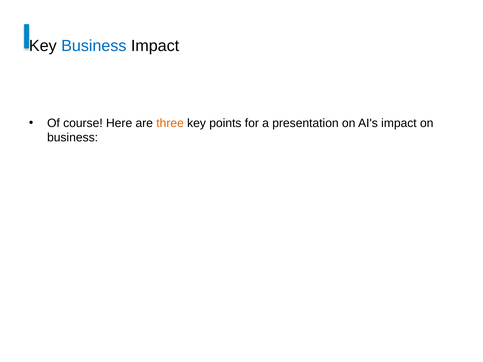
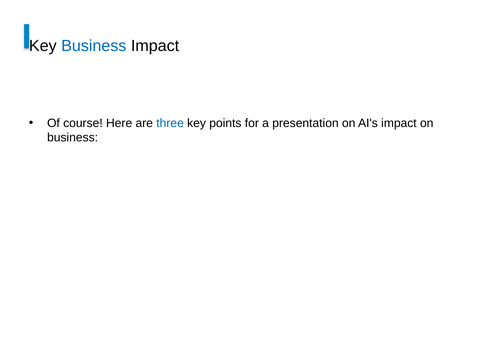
three colour: orange -> blue
